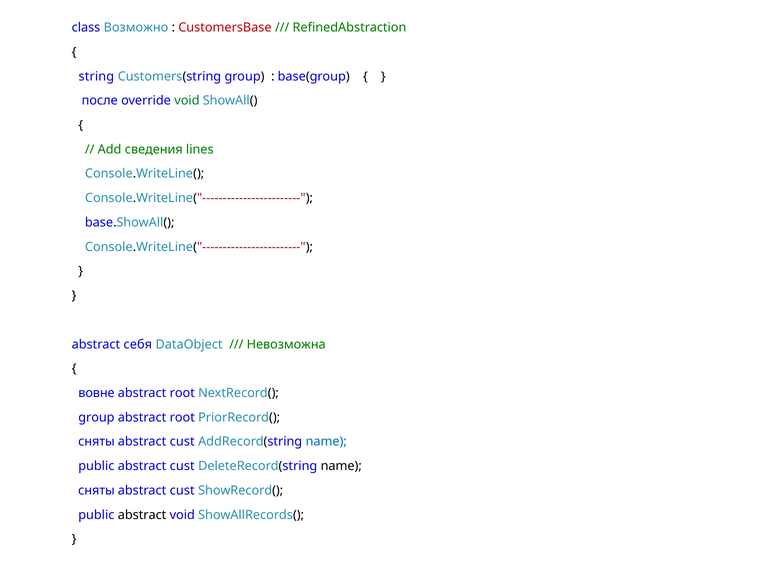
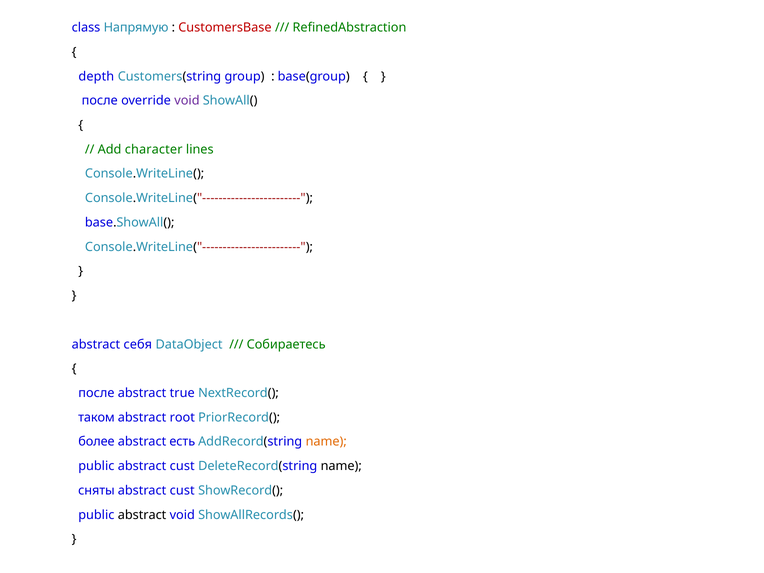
Возможно: Возможно -> Напрямую
string: string -> depth
void at (187, 101) colour: green -> purple
сведения: сведения -> character
Невозможна: Невозможна -> Собираетесь
вовне at (96, 393): вовне -> после
root at (182, 393): root -> true
group at (96, 417): group -> таком
сняты at (96, 442): сняты -> более
cust at (182, 442): cust -> есть
name at (326, 442) colour: blue -> orange
